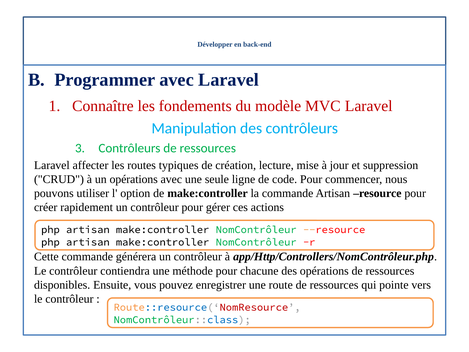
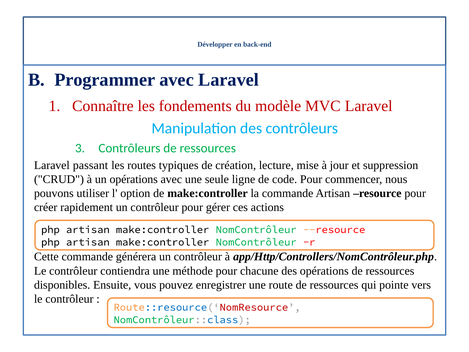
affecter: affecter -> passant
